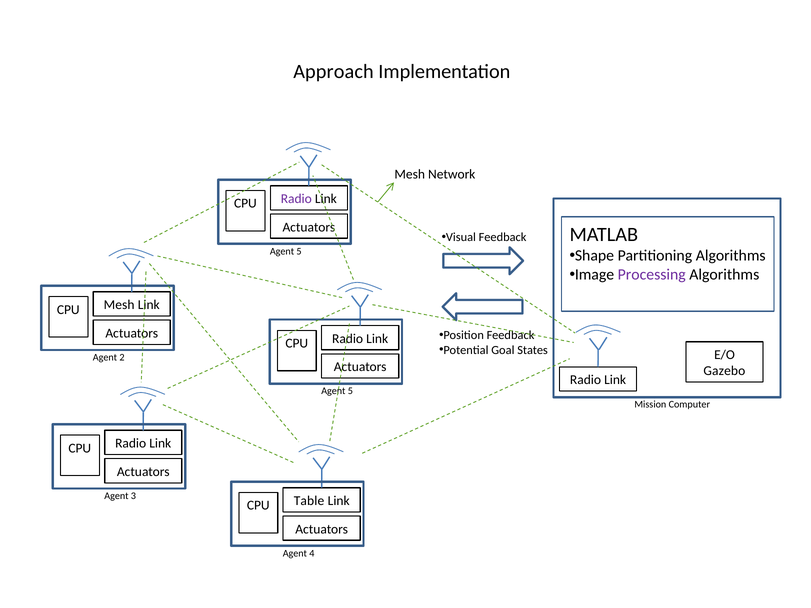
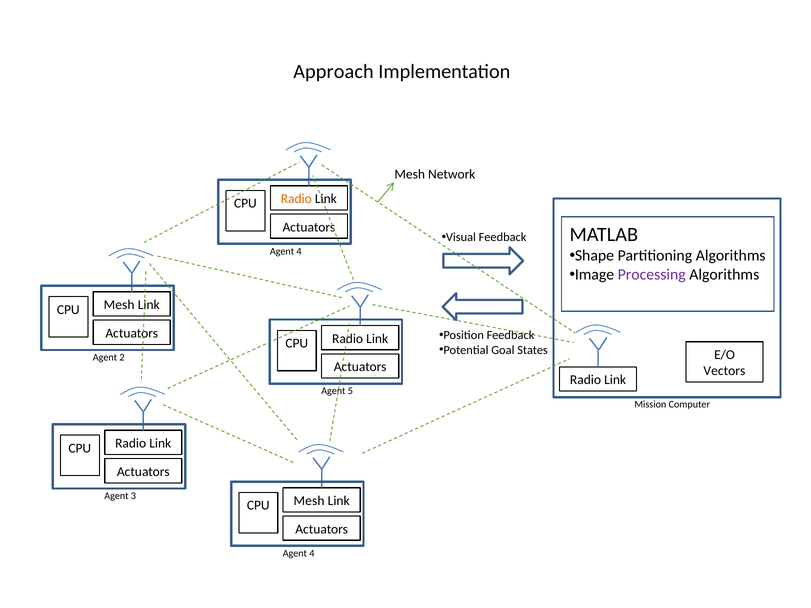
Radio at (296, 199) colour: purple -> orange
5 at (299, 251): 5 -> 4
Gazebo: Gazebo -> Vectors
Table at (309, 501): Table -> Mesh
